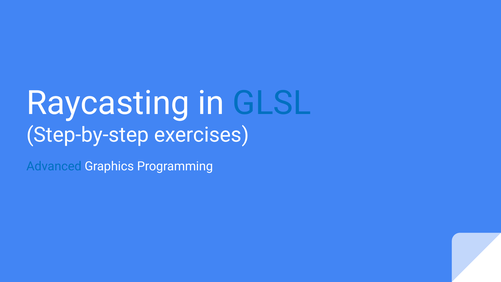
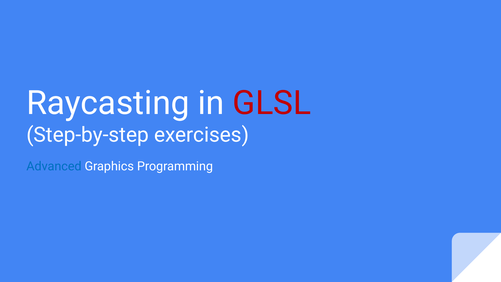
GLSL colour: blue -> red
